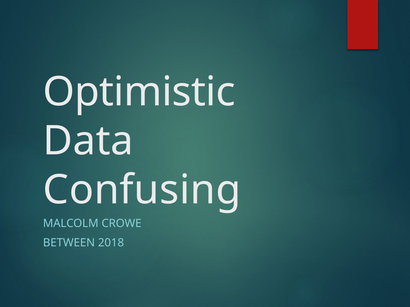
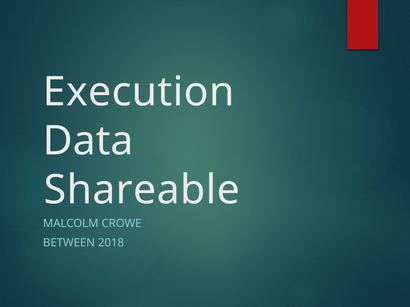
Optimistic: Optimistic -> Execution
Confusing: Confusing -> Shareable
